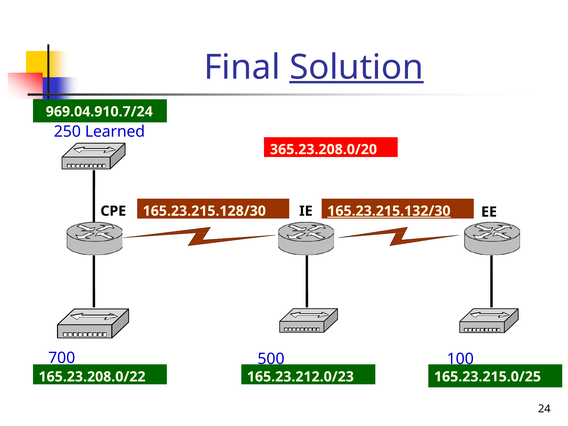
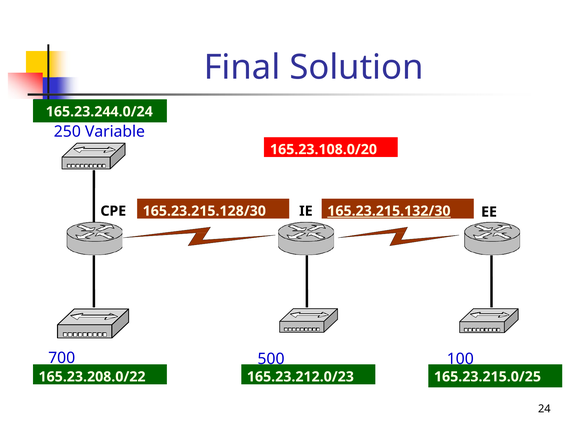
Solution underline: present -> none
969.04.910.7/24: 969.04.910.7/24 -> 165.23.244.0/24
Learned: Learned -> Variable
365.23.208.0/20: 365.23.208.0/20 -> 165.23.108.0/20
